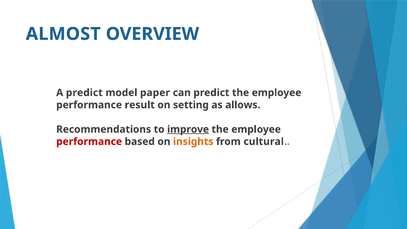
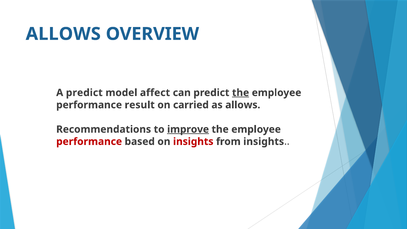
ALMOST at (63, 34): ALMOST -> ALLOWS
paper: paper -> affect
the at (241, 93) underline: none -> present
setting: setting -> carried
insights at (193, 142) colour: orange -> red
from cultural: cultural -> insights
